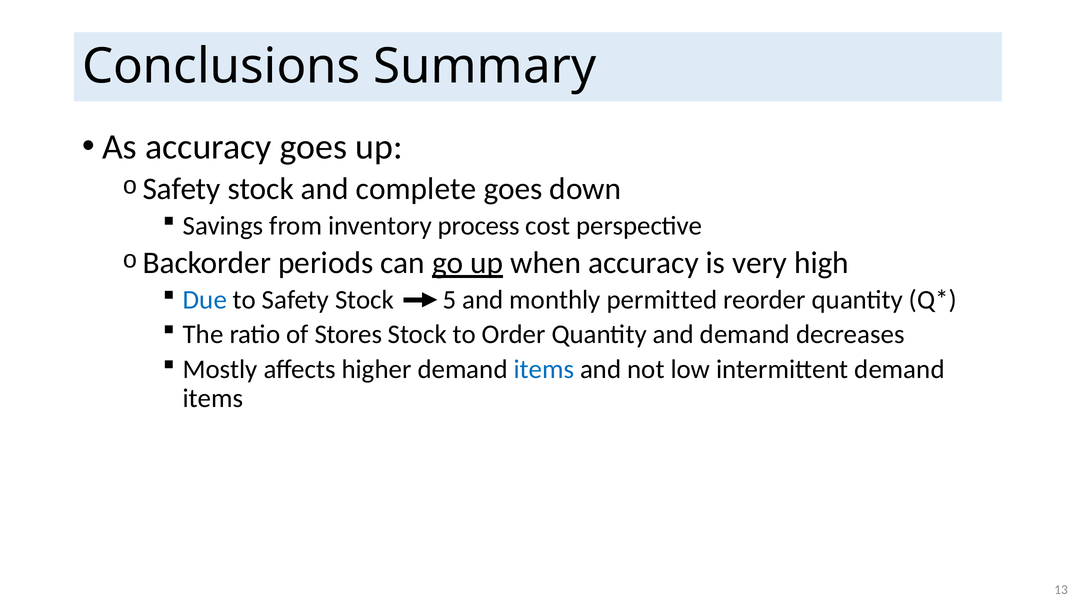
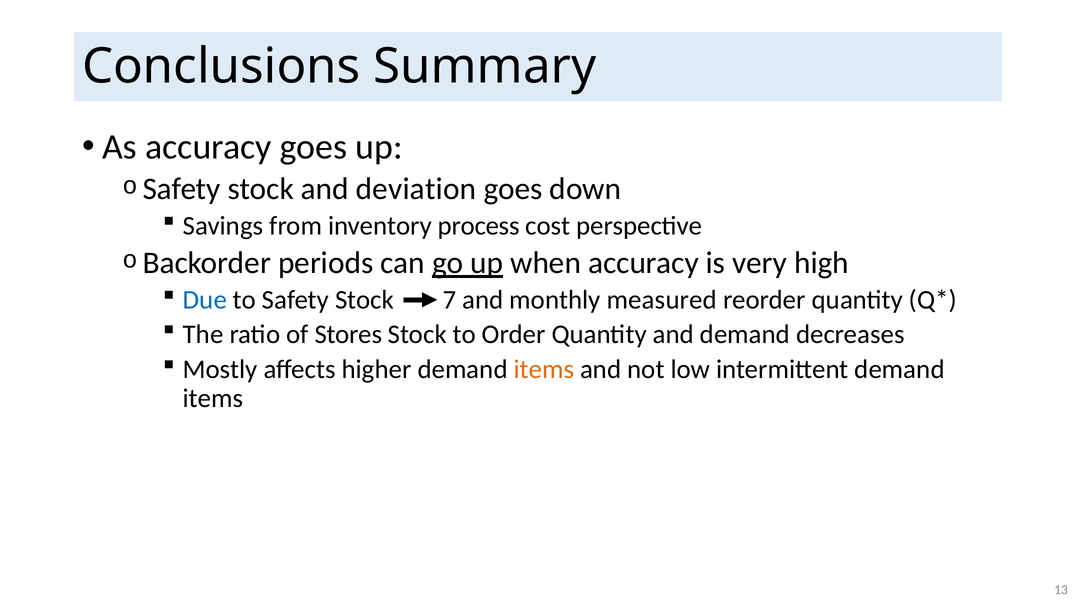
complete: complete -> deviation
5: 5 -> 7
permitted: permitted -> measured
items at (544, 369) colour: blue -> orange
